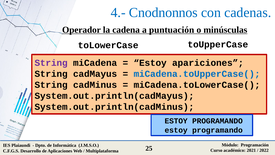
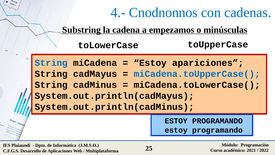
Operador: Operador -> Substring
puntuación: puntuación -> empezamos
String at (51, 63) colour: purple -> blue
